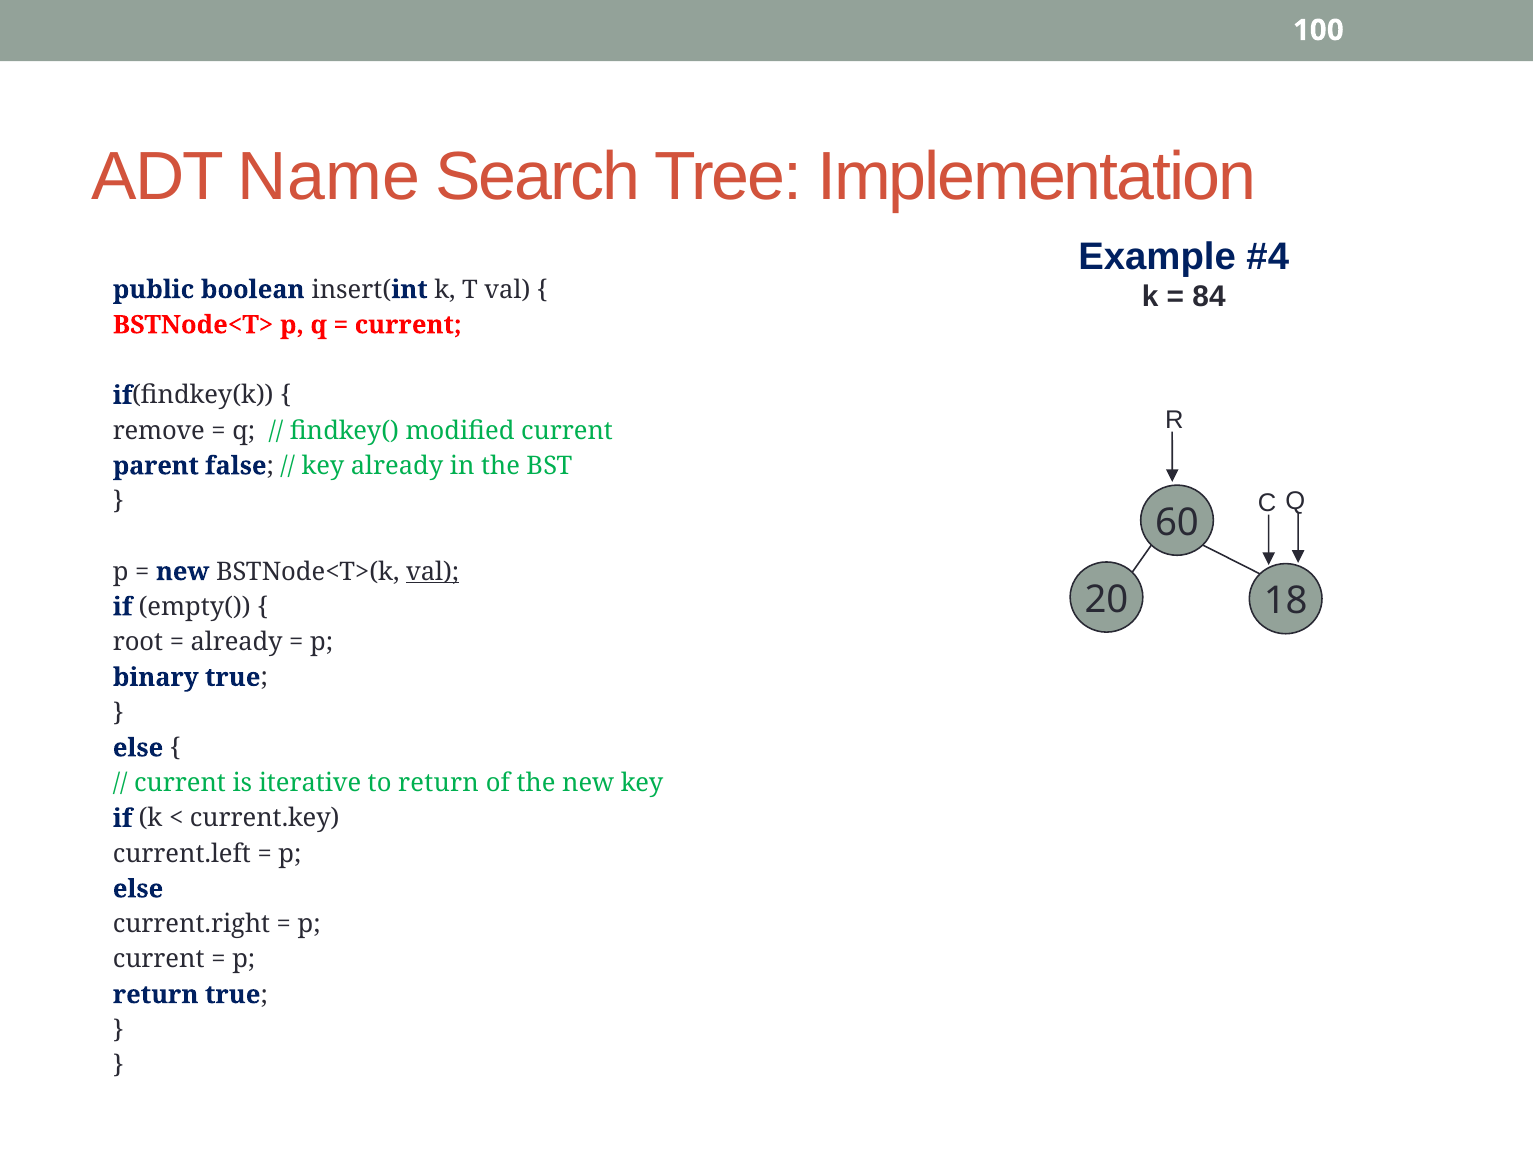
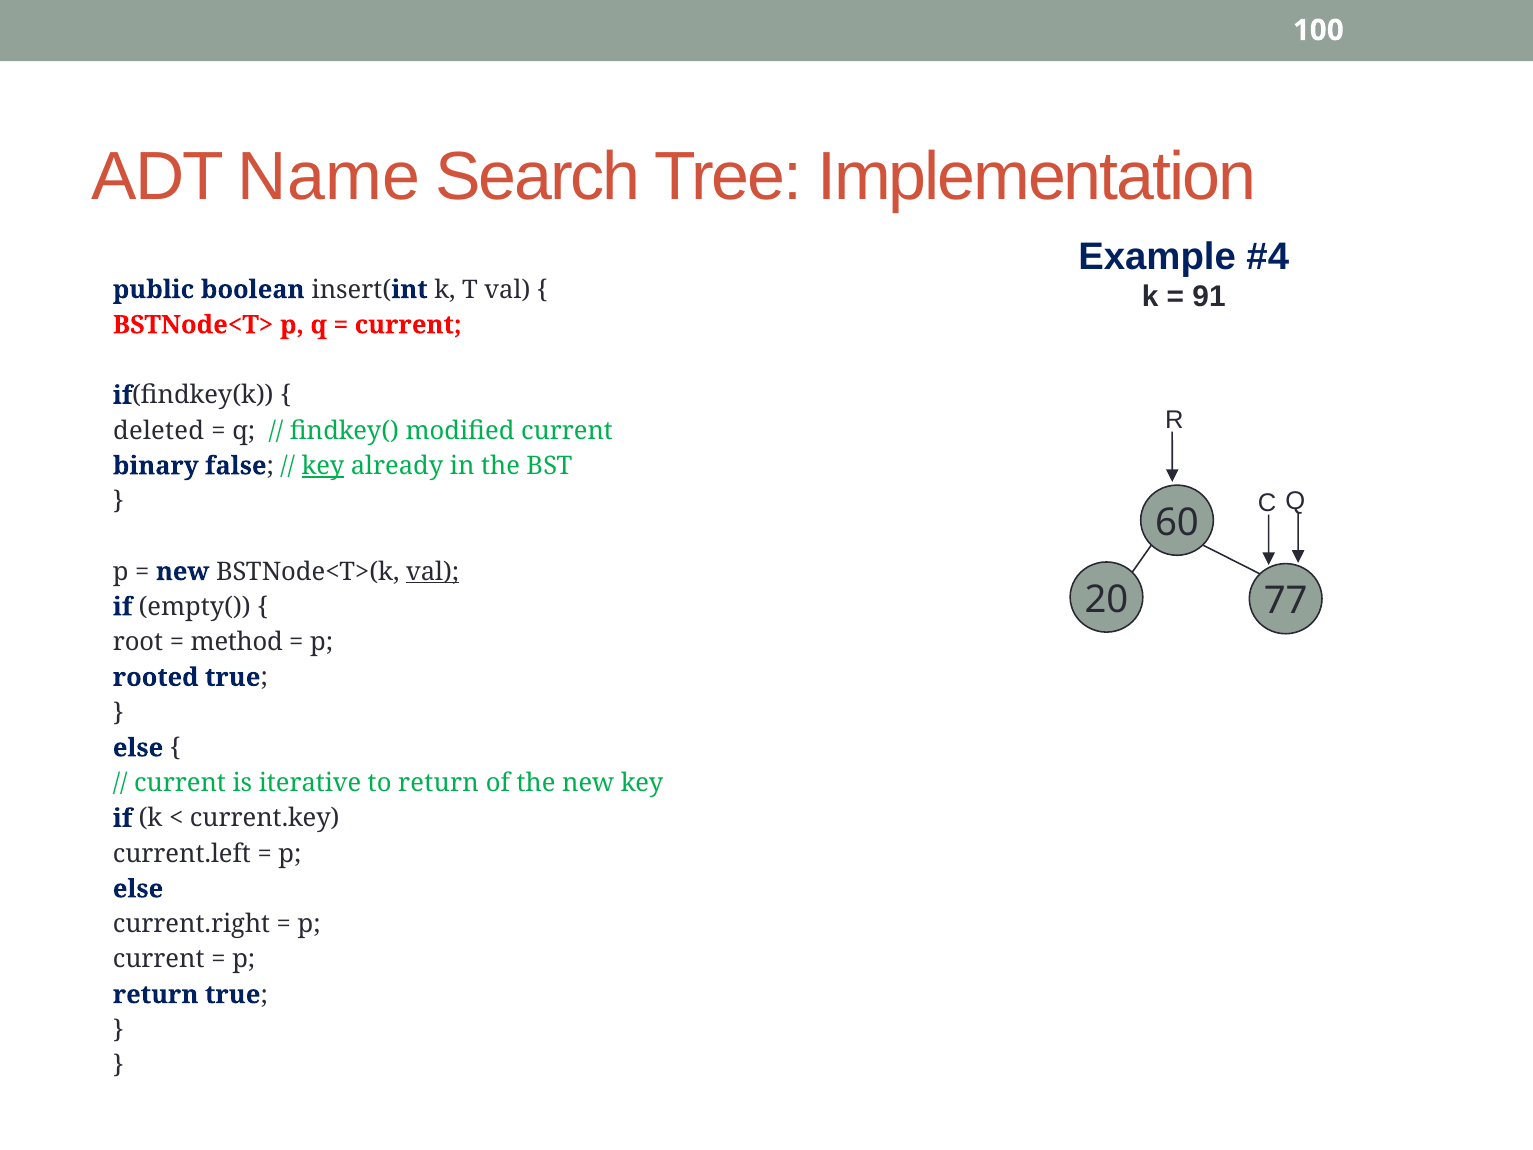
84: 84 -> 91
remove: remove -> deleted
parent: parent -> binary
key at (323, 466) underline: none -> present
18: 18 -> 77
already at (237, 642): already -> method
binary: binary -> rooted
